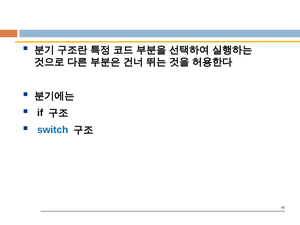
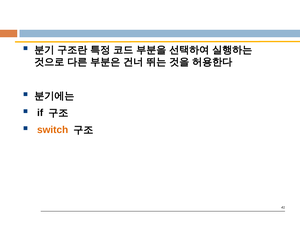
switch colour: blue -> orange
